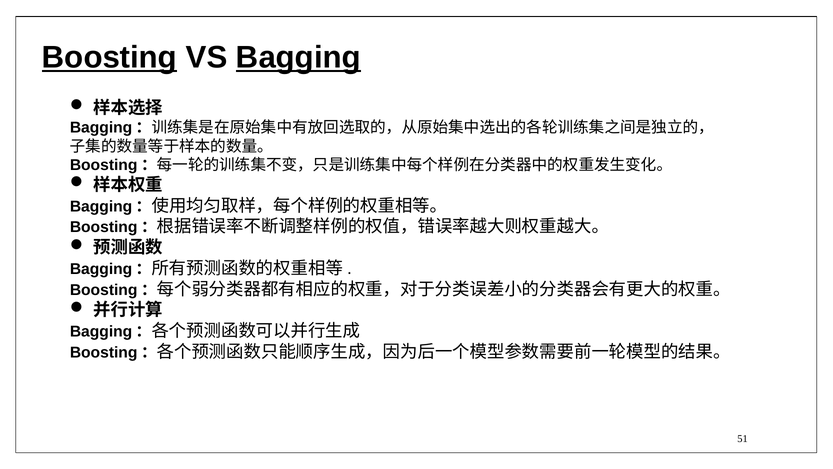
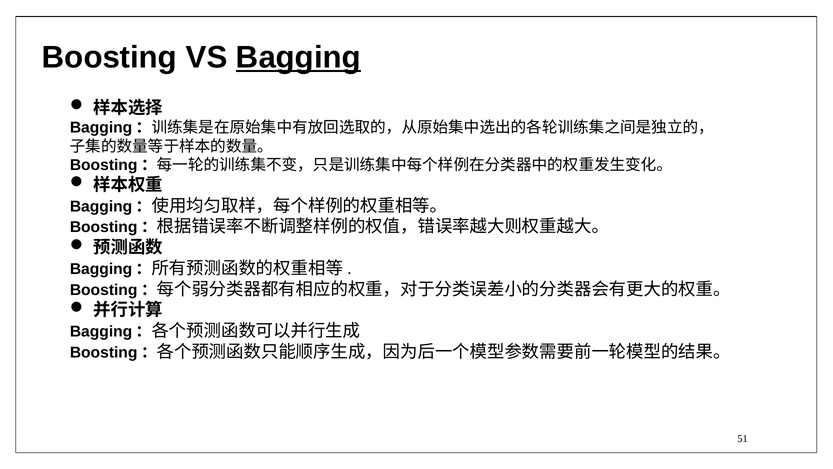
Boosting underline: present -> none
